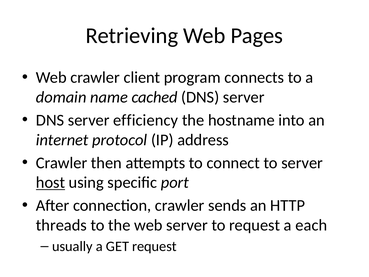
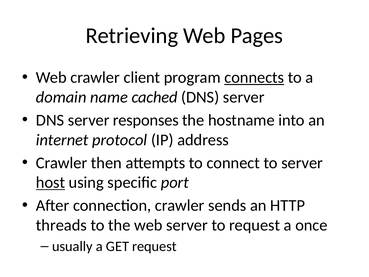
connects underline: none -> present
efficiency: efficiency -> responses
each: each -> once
